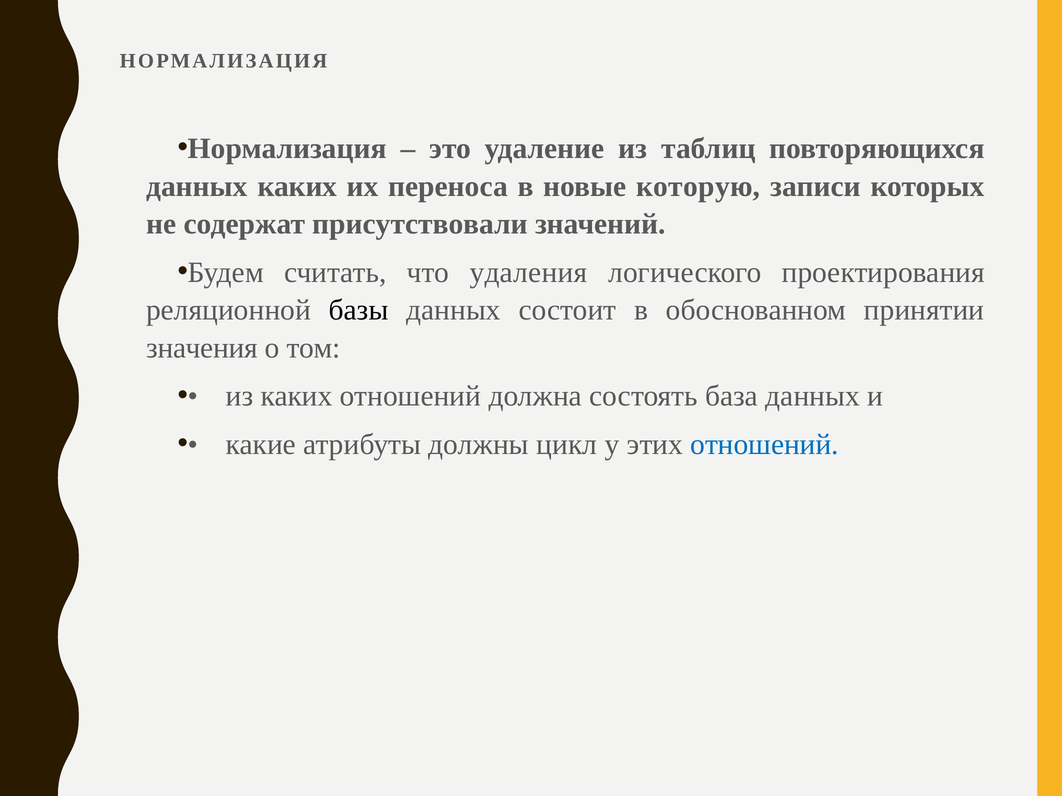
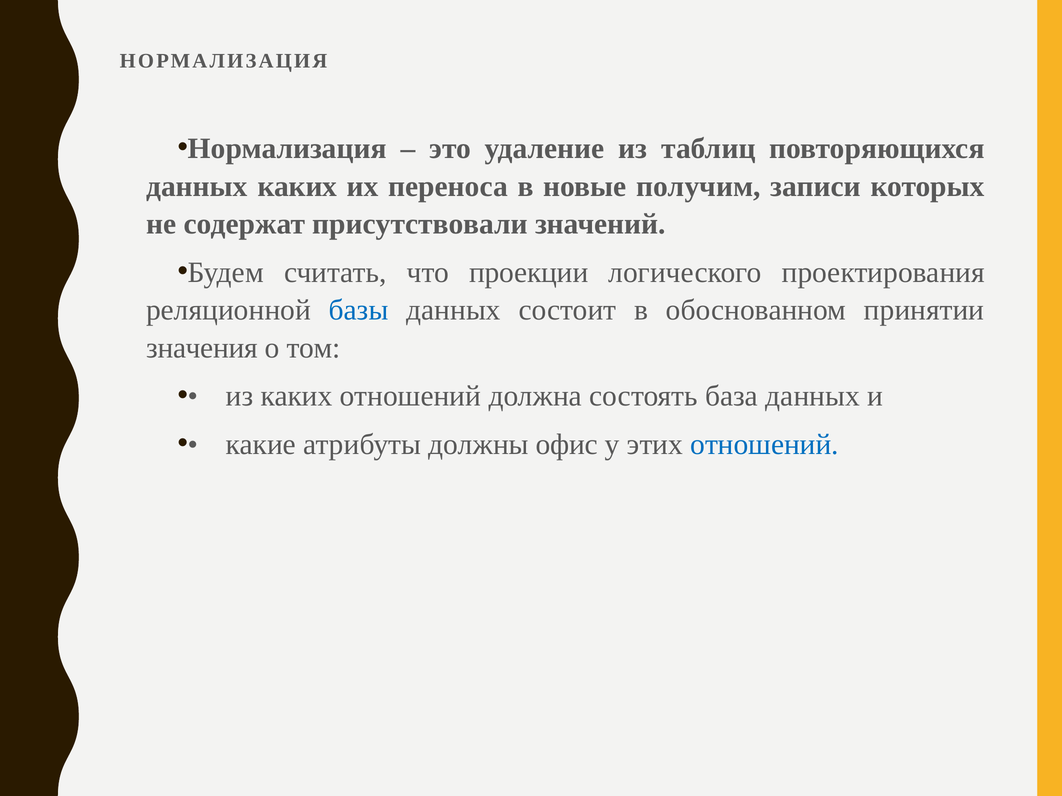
которую: которую -> получим
удаления: удаления -> проекции
базы colour: black -> blue
цикл: цикл -> офис
